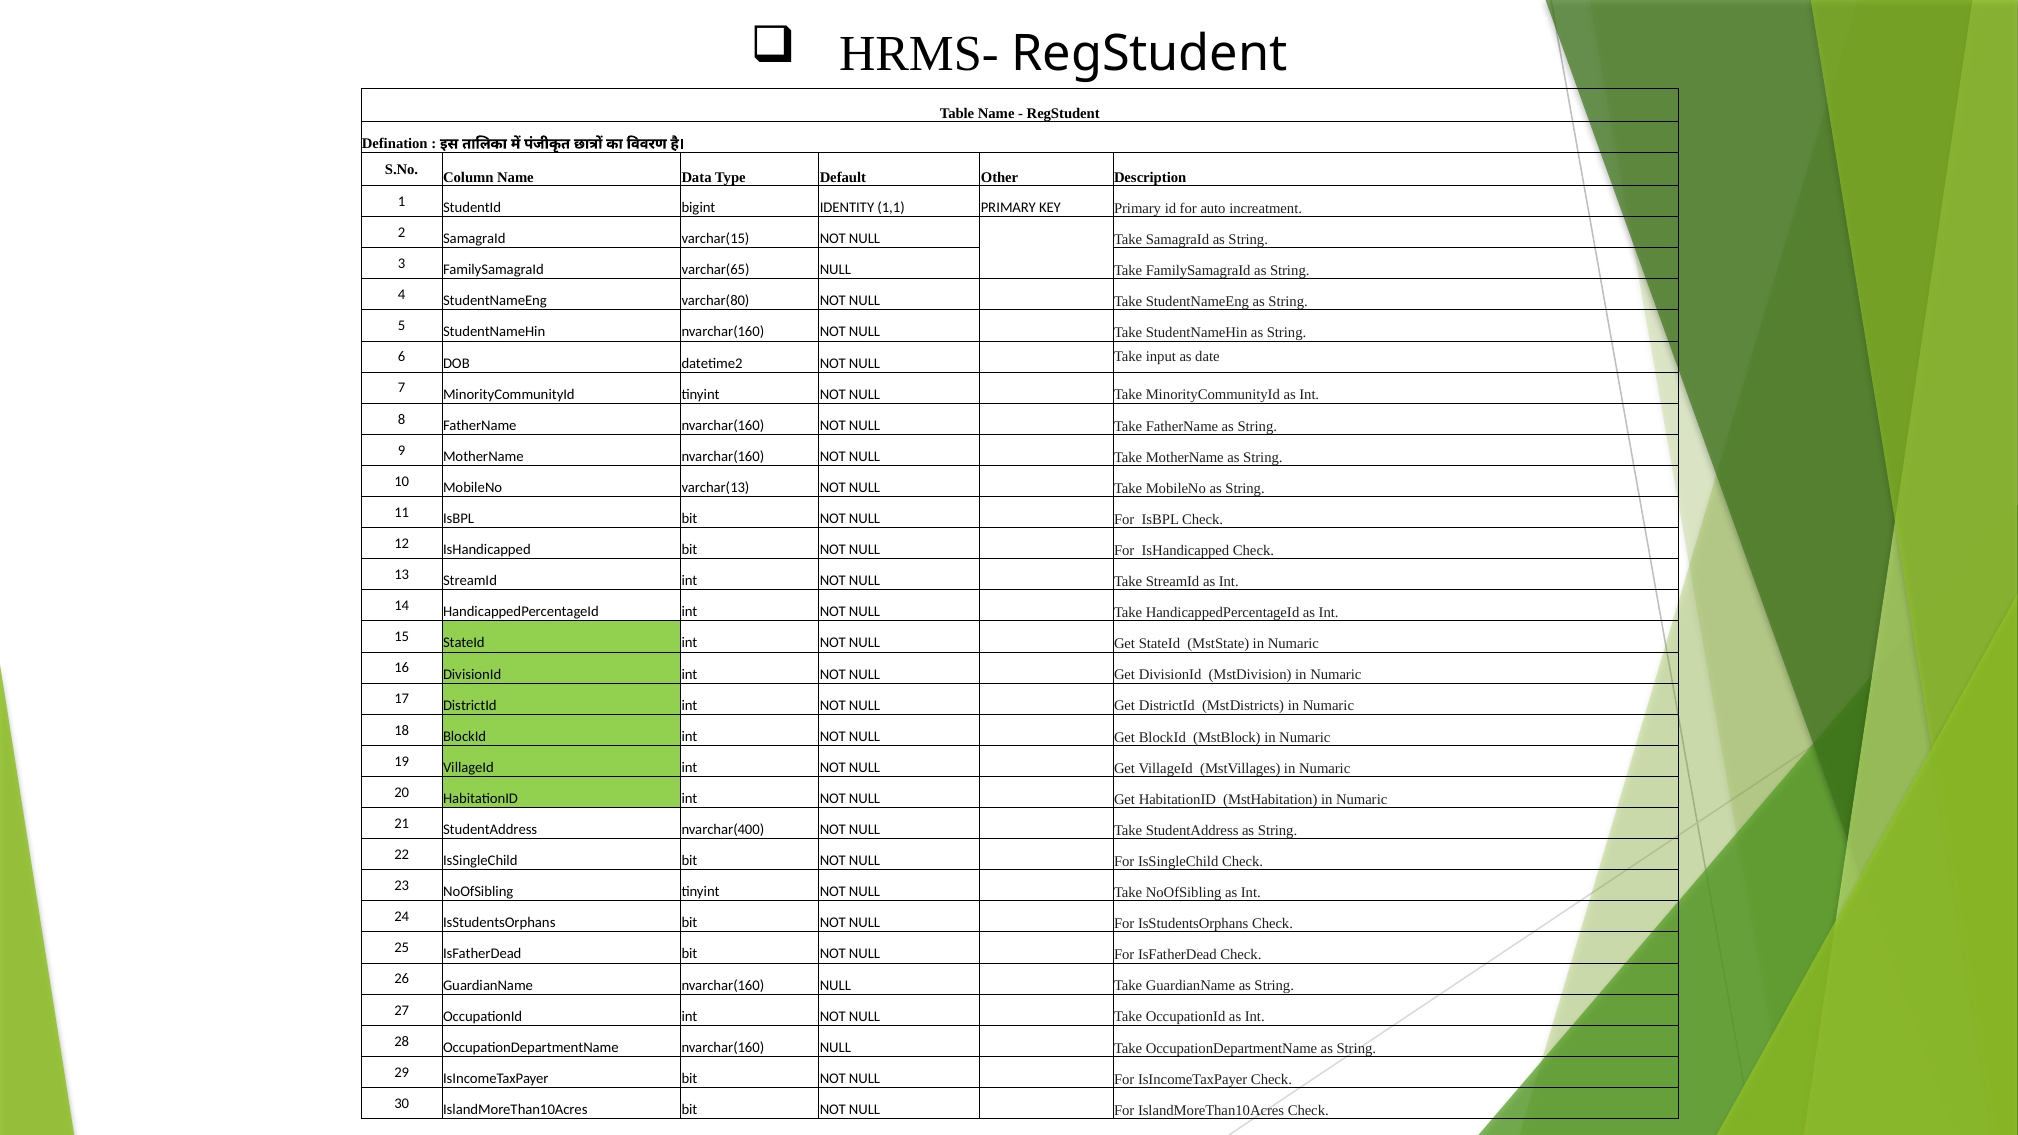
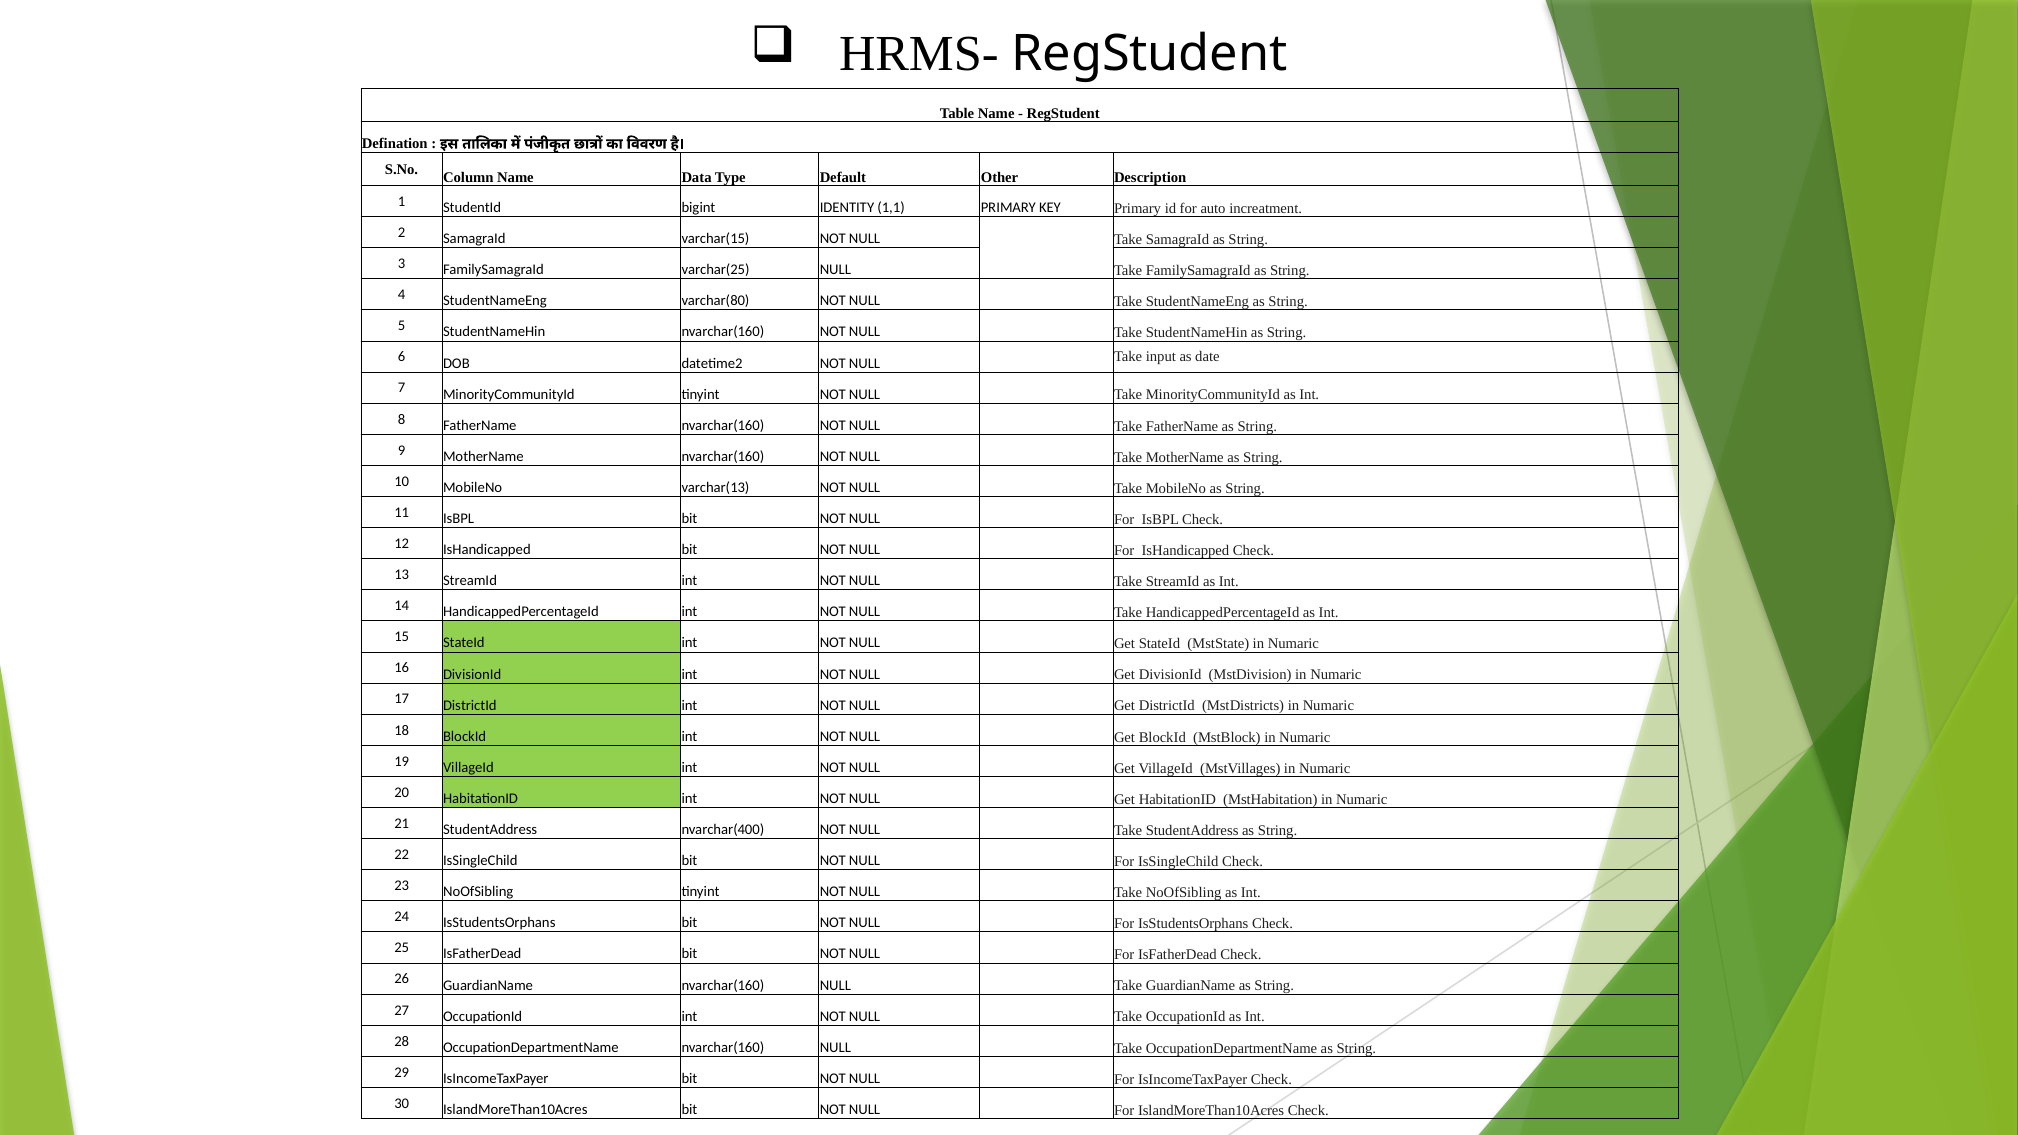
varchar(65: varchar(65 -> varchar(25
